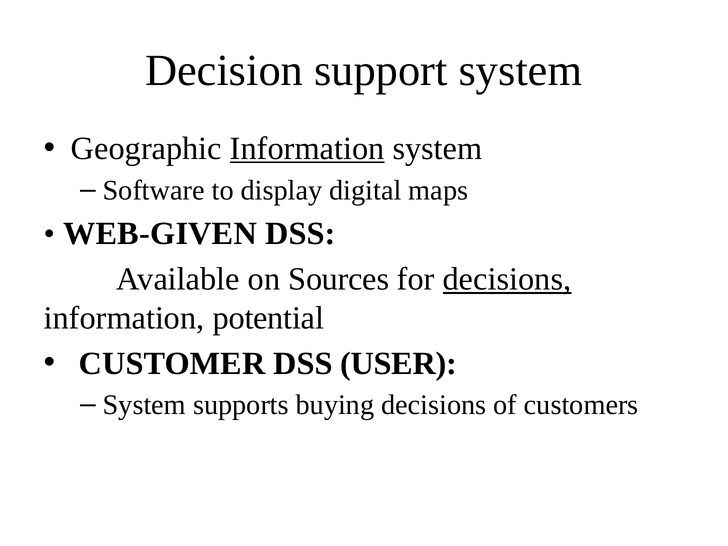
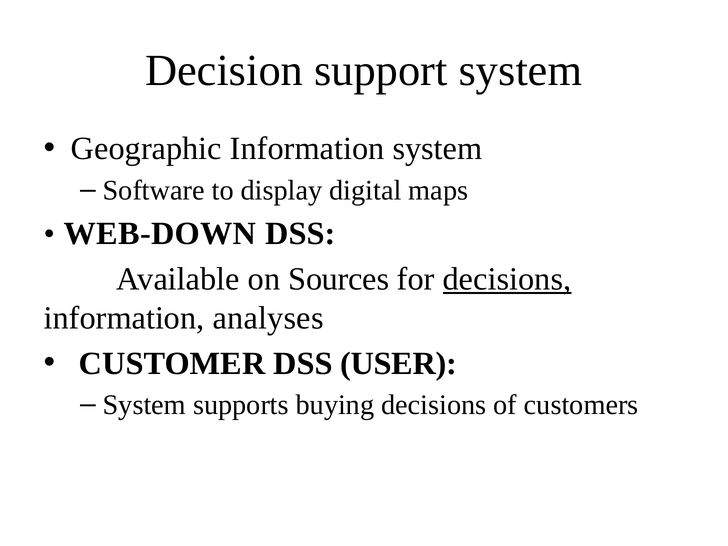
Information at (307, 148) underline: present -> none
WEB-GIVEN: WEB-GIVEN -> WEB-DOWN
potential: potential -> analyses
